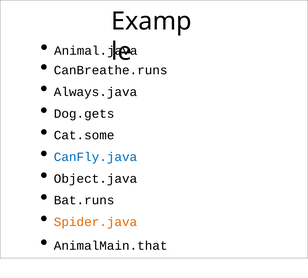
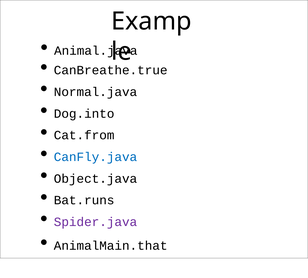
CanBreathe.runs: CanBreathe.runs -> CanBreathe.true
Always.java: Always.java -> Normal.java
Dog.gets: Dog.gets -> Dog.into
Cat.some: Cat.some -> Cat.from
Spider.java colour: orange -> purple
